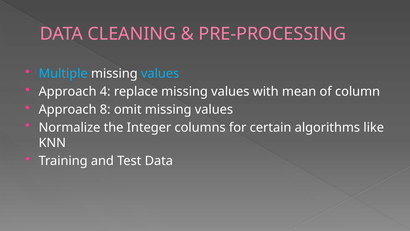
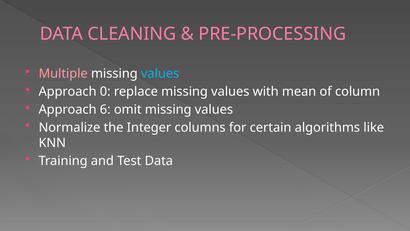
Multiple colour: light blue -> pink
4: 4 -> 0
8: 8 -> 6
